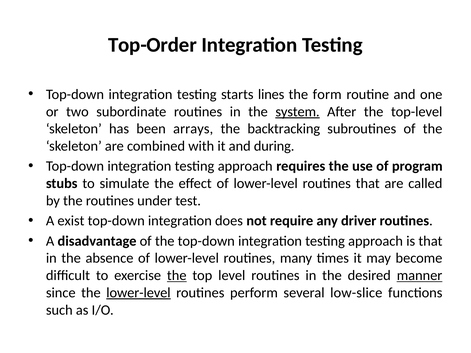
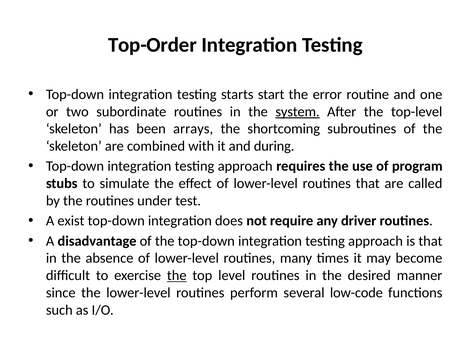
lines: lines -> start
form: form -> error
backtracking: backtracking -> shortcoming
manner underline: present -> none
lower-level at (138, 293) underline: present -> none
low-slice: low-slice -> low-code
